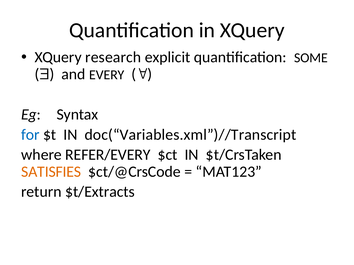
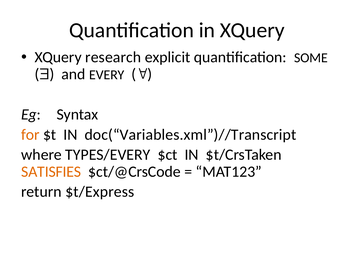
for colour: blue -> orange
REFER/EVERY: REFER/EVERY -> TYPES/EVERY
$t/Extracts: $t/Extracts -> $t/Express
